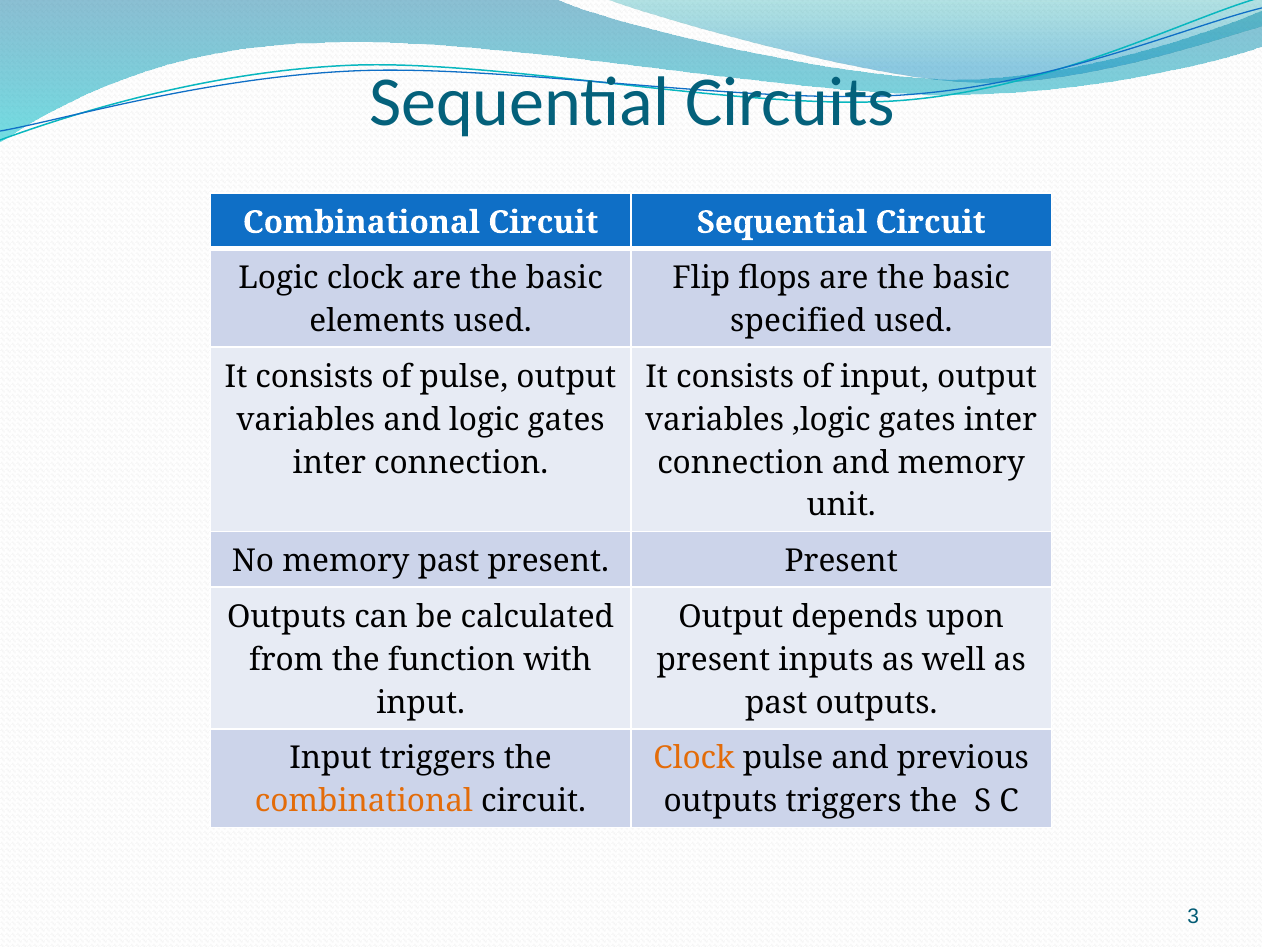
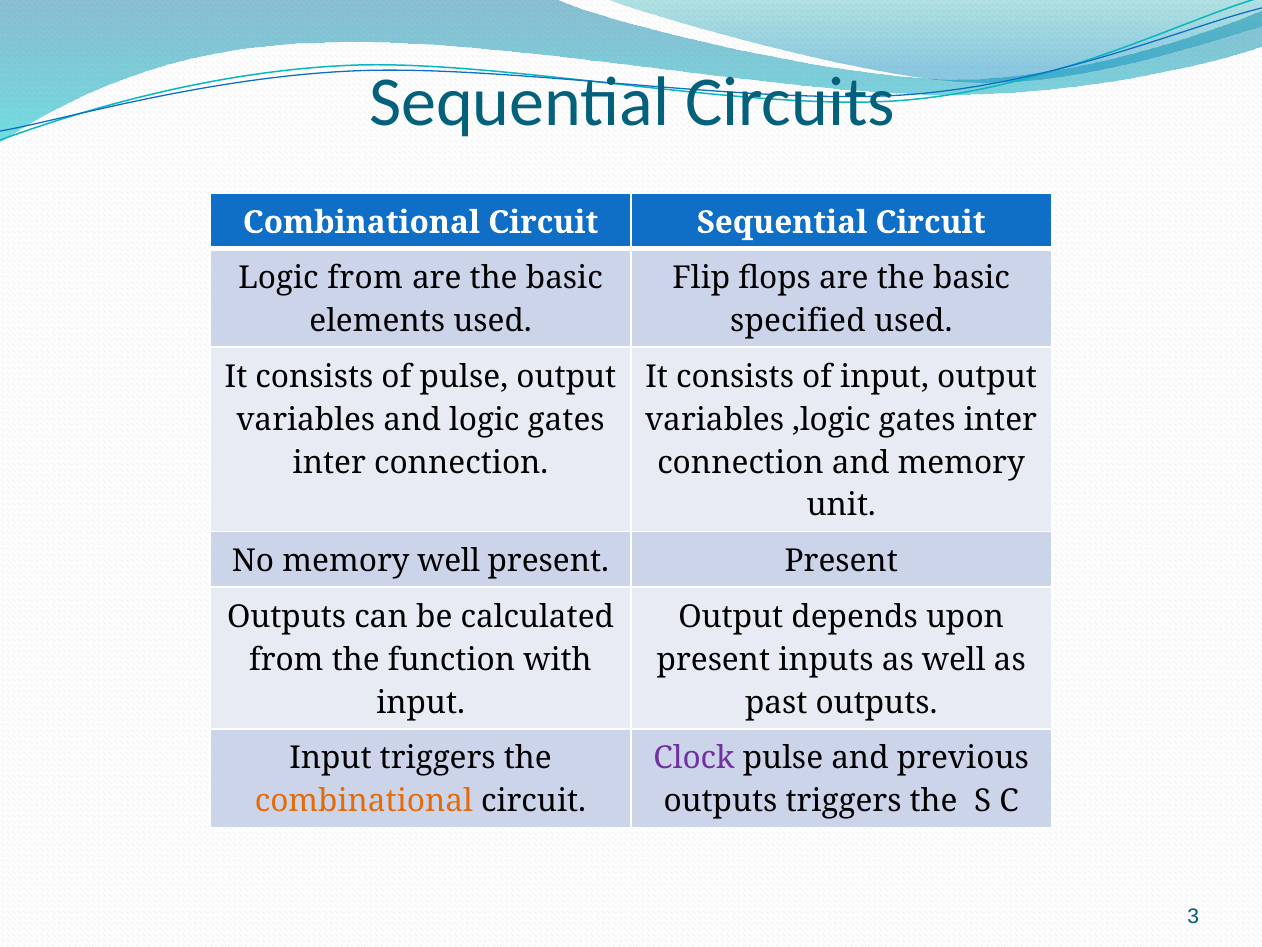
Logic clock: clock -> from
memory past: past -> well
Clock at (694, 758) colour: orange -> purple
